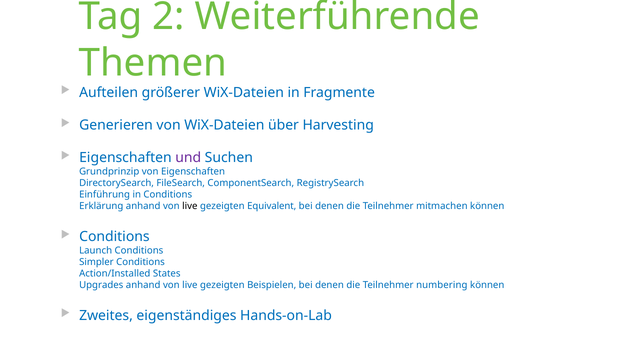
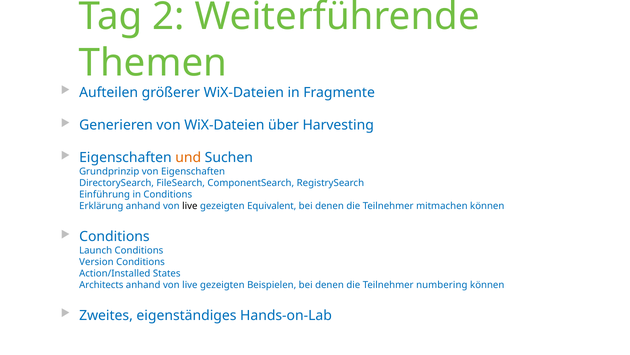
und colour: purple -> orange
Simpler: Simpler -> Version
Upgrades: Upgrades -> Architects
